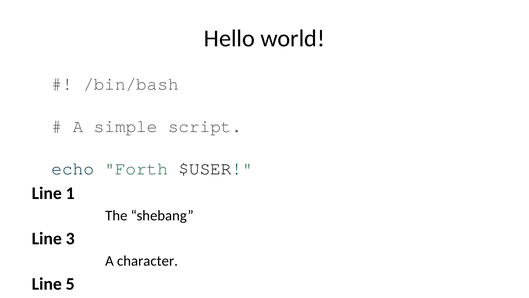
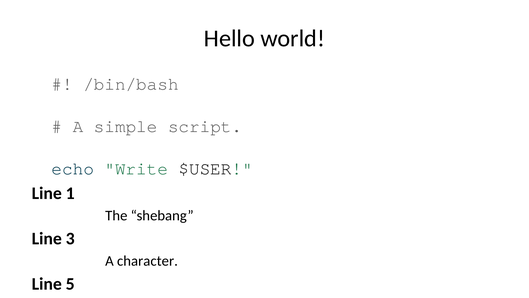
Forth: Forth -> Write
